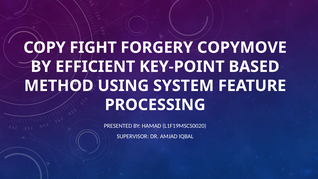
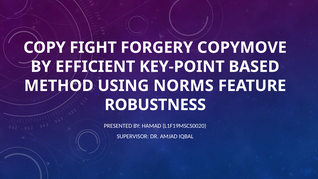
SYSTEM: SYSTEM -> NORMS
PROCESSING: PROCESSING -> ROBUSTNESS
